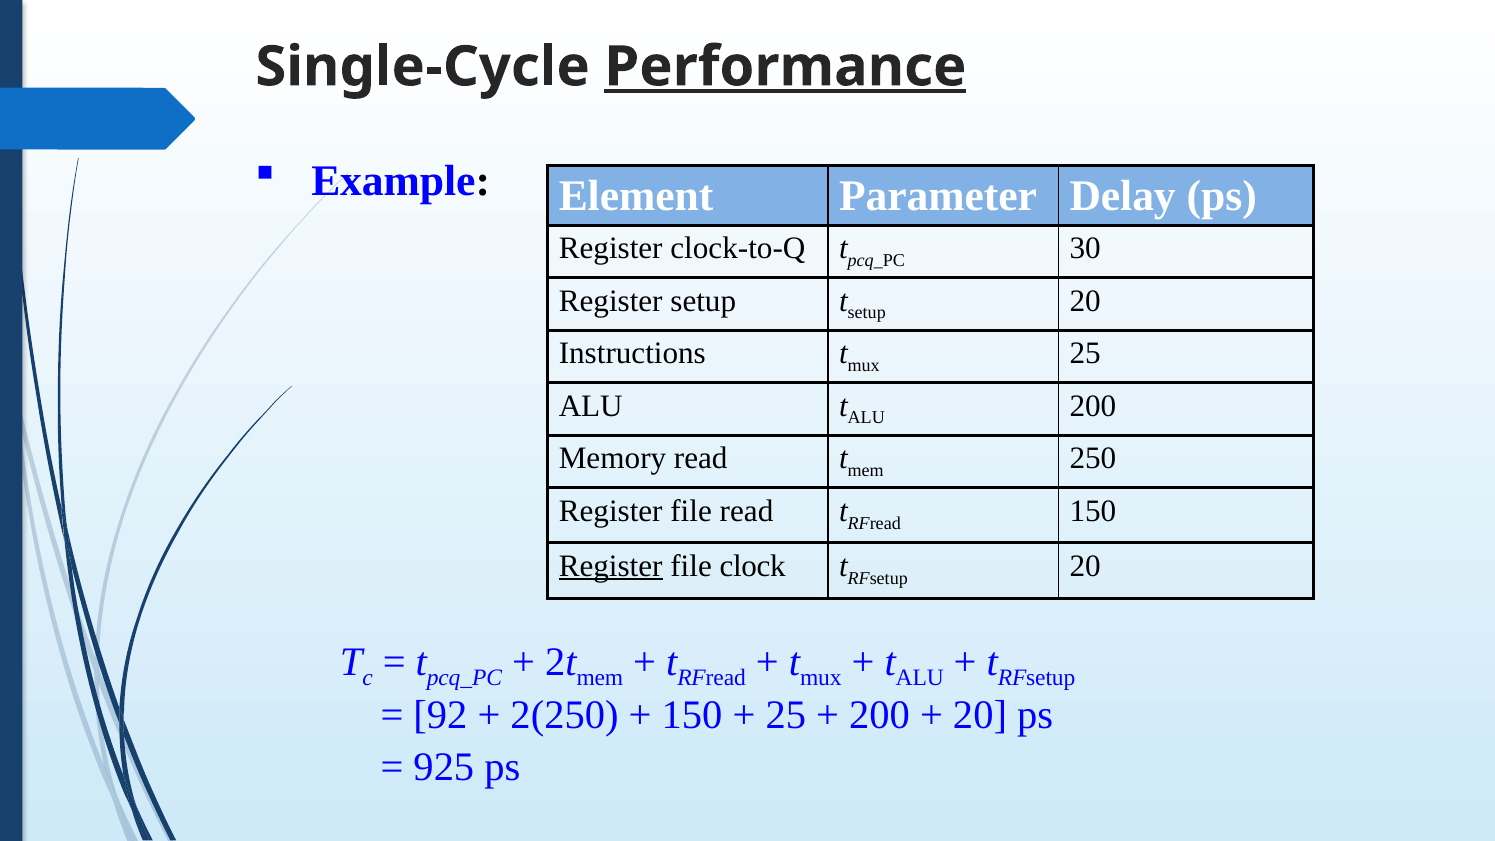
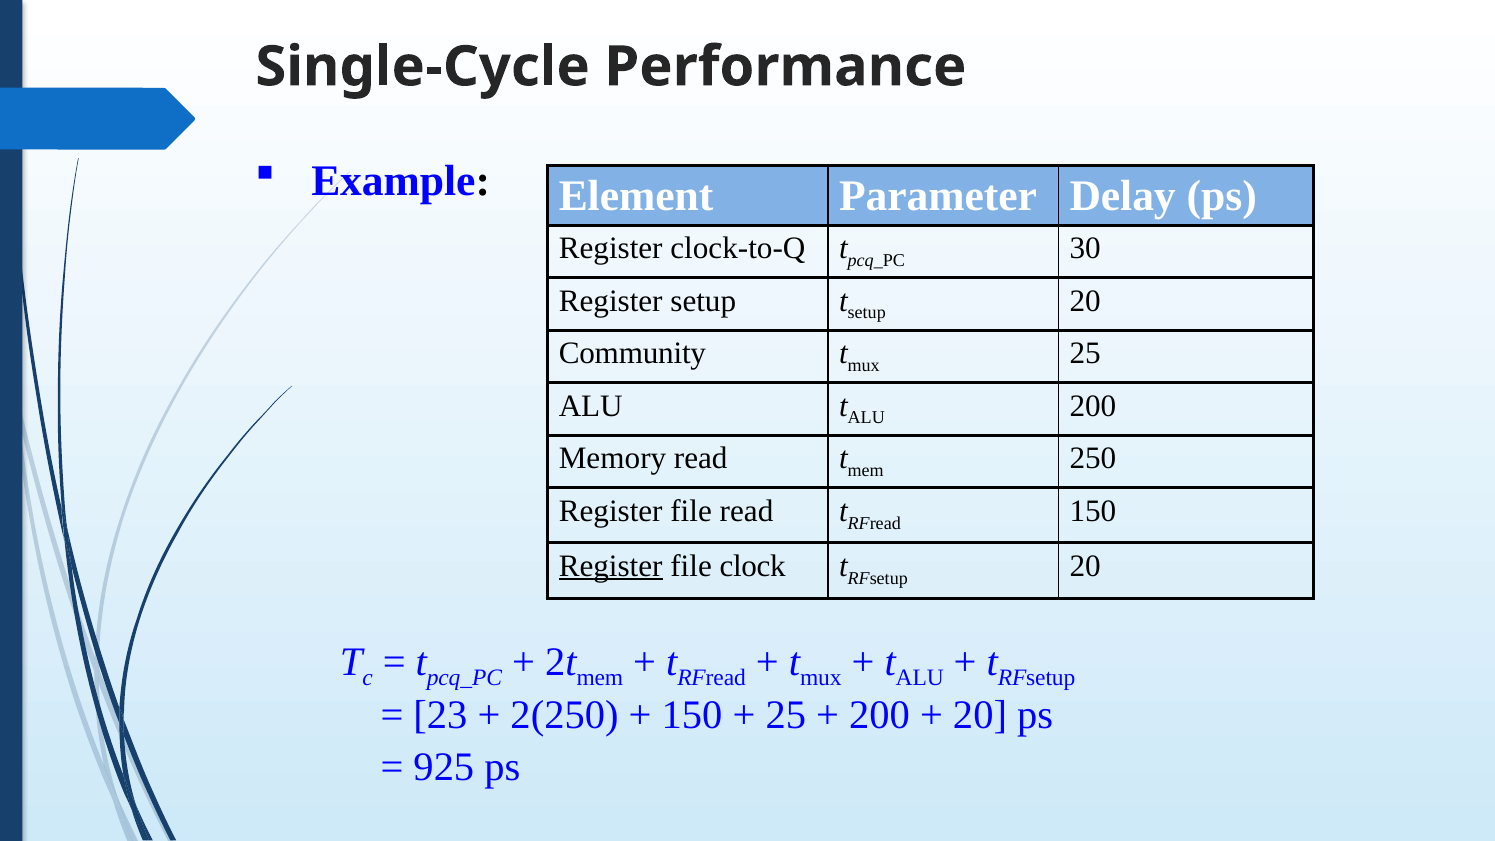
Performance underline: present -> none
Instructions: Instructions -> Community
92: 92 -> 23
